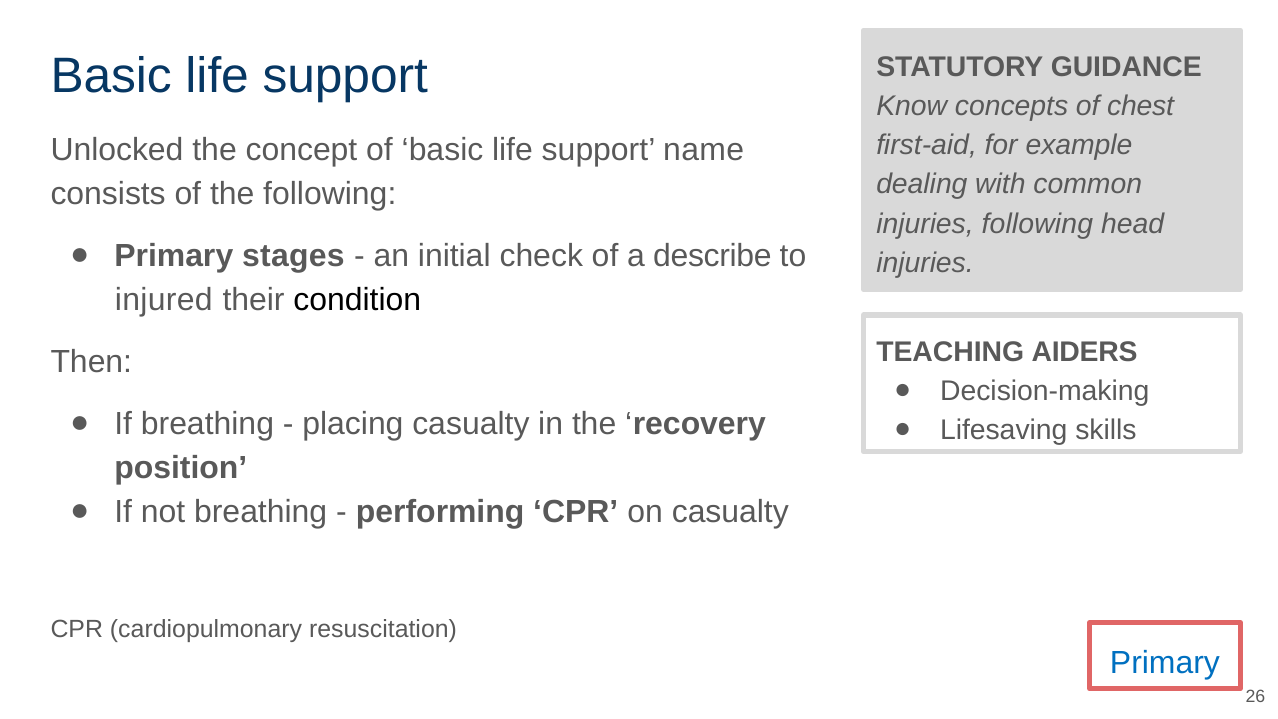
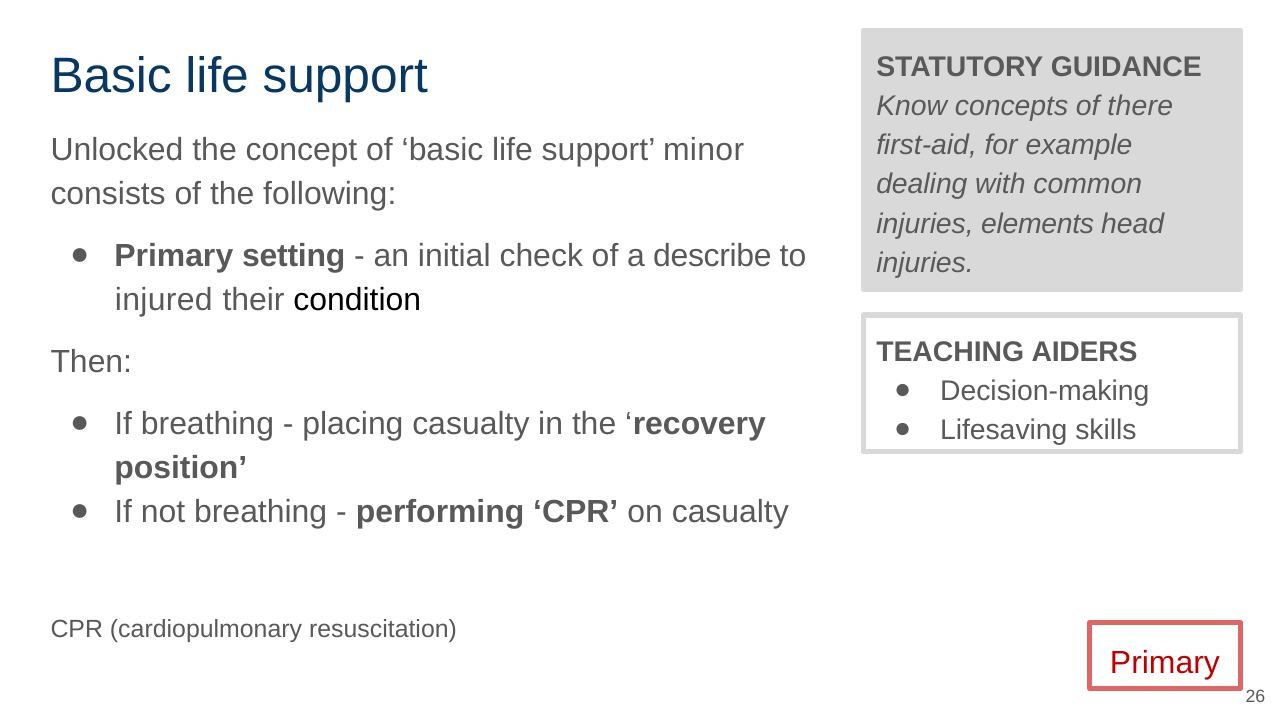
chest: chest -> there
name: name -> minor
injuries following: following -> elements
stages: stages -> setting
Primary at (1165, 663) colour: blue -> red
